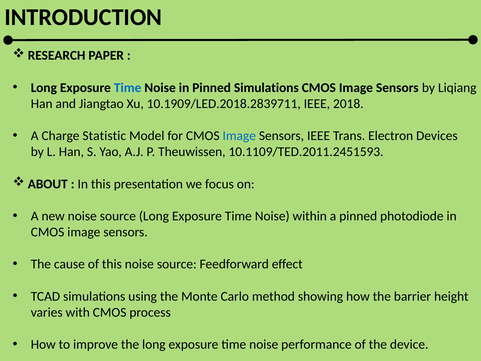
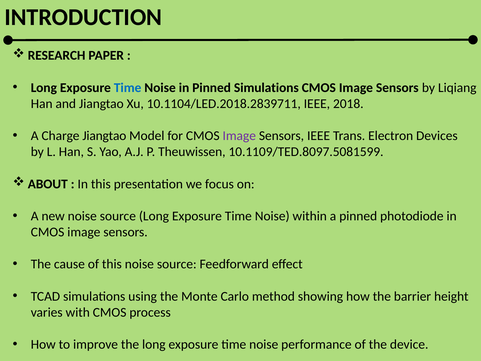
10.1909/LED.2018.2839711: 10.1909/LED.2018.2839711 -> 10.1104/LED.2018.2839711
Charge Statistic: Statistic -> Jiangtao
Image at (239, 136) colour: blue -> purple
10.1109/TED.2011.2451593: 10.1109/TED.2011.2451593 -> 10.1109/TED.8097.5081599
